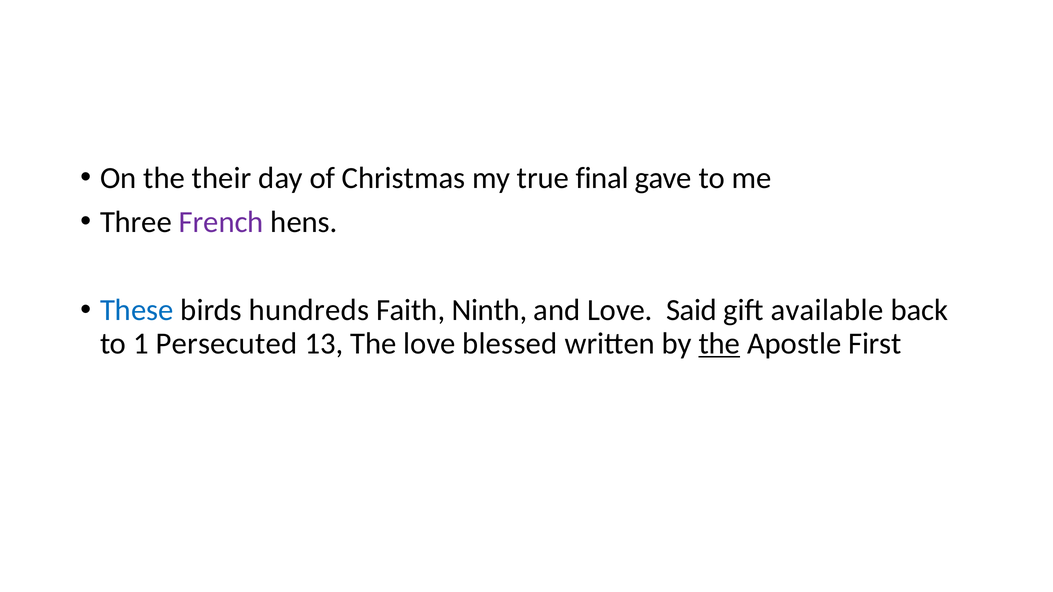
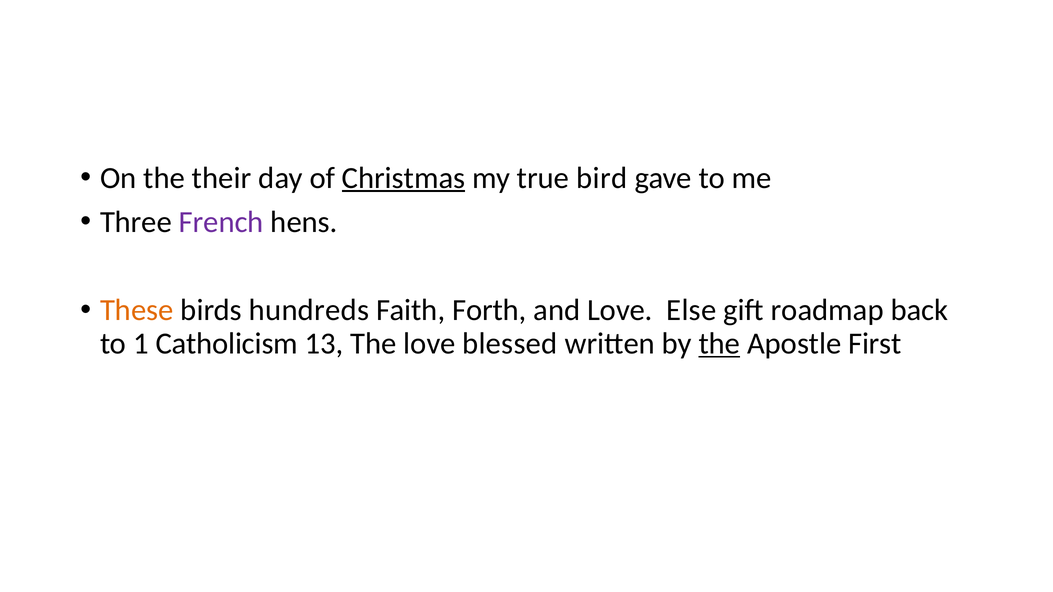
Christmas underline: none -> present
final: final -> bird
These colour: blue -> orange
Ninth: Ninth -> Forth
Said: Said -> Else
available: available -> roadmap
Persecuted: Persecuted -> Catholicism
